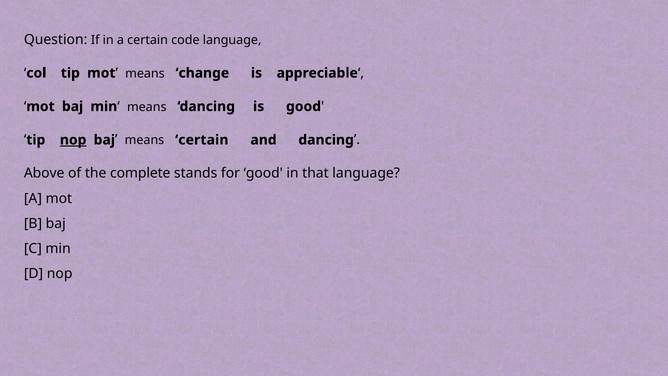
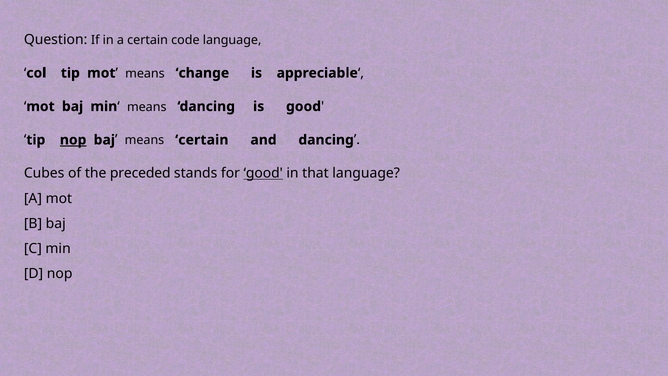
Above: Above -> Cubes
complete: complete -> preceded
good at (263, 173) underline: none -> present
